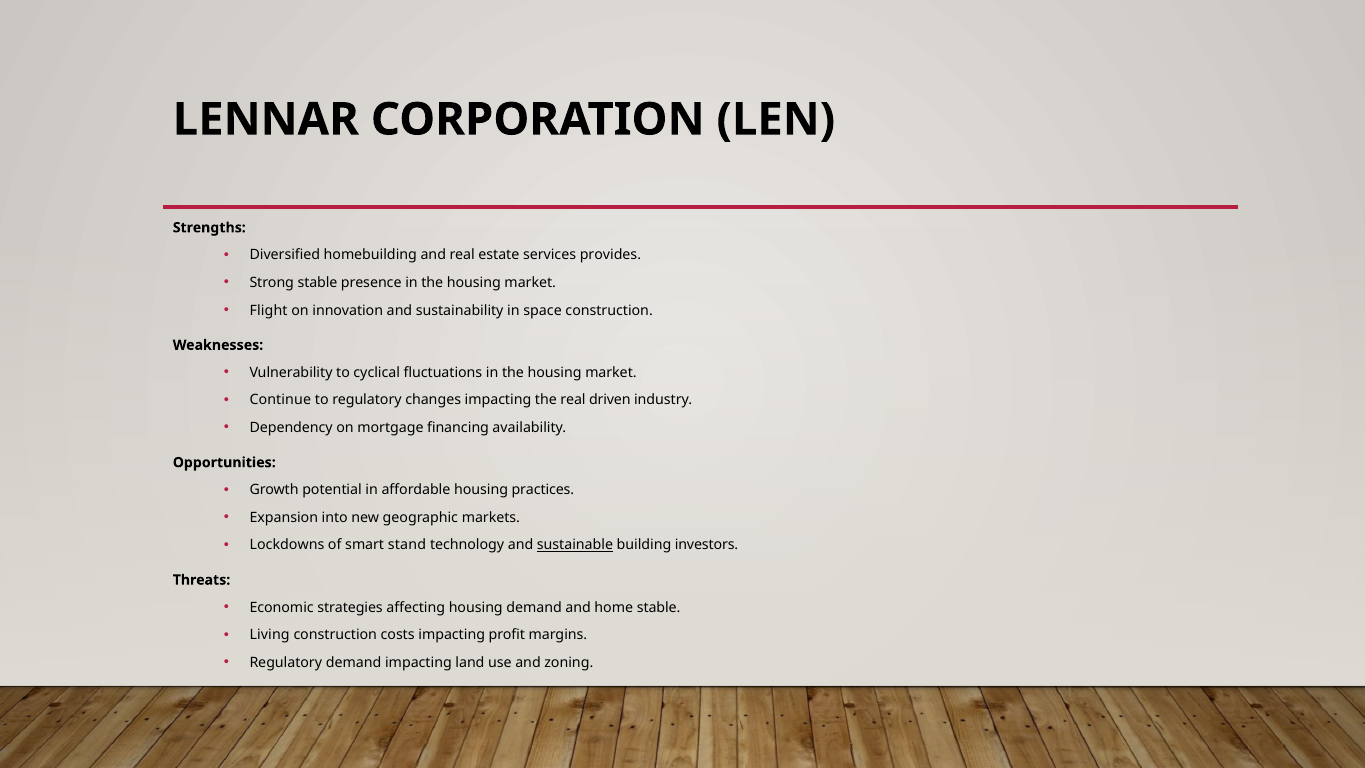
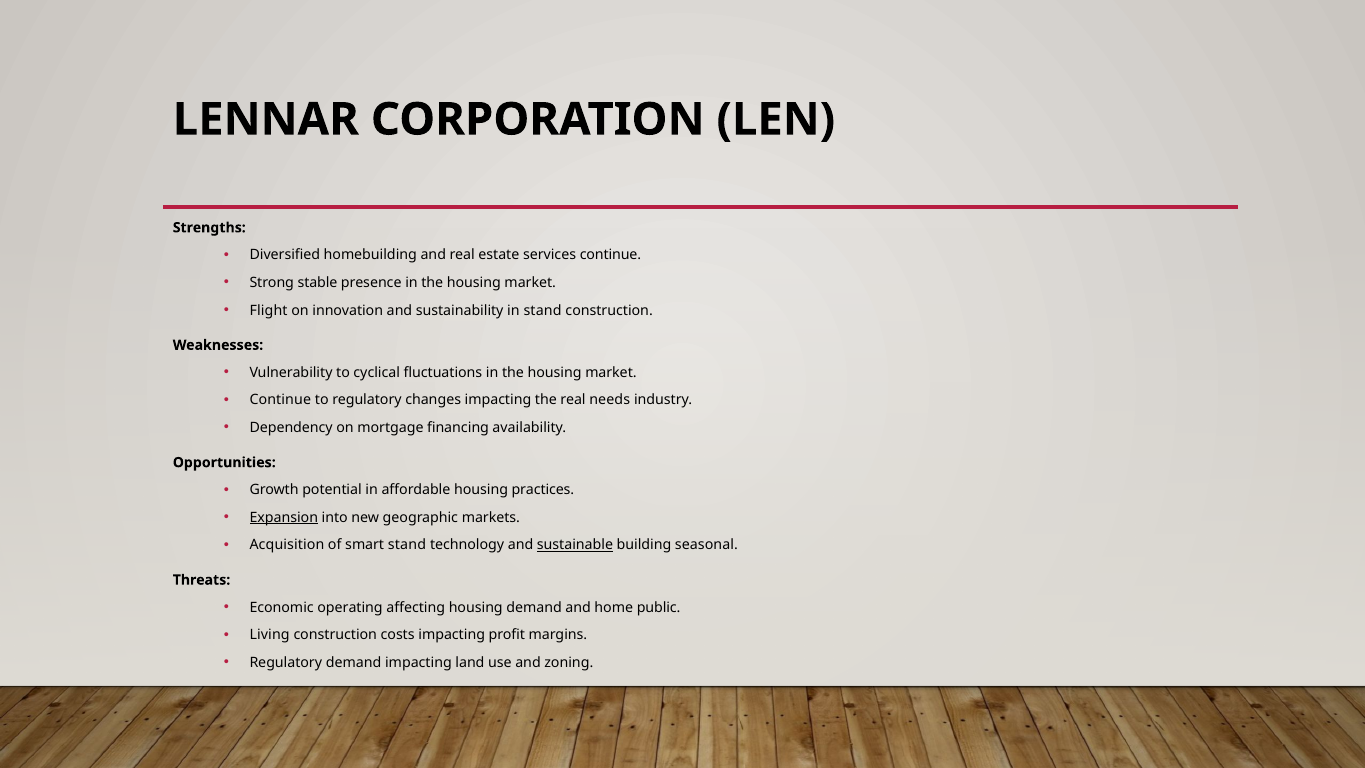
services provides: provides -> continue
in space: space -> stand
driven: driven -> needs
Expansion underline: none -> present
Lockdowns: Lockdowns -> Acquisition
investors: investors -> seasonal
strategies: strategies -> operating
home stable: stable -> public
